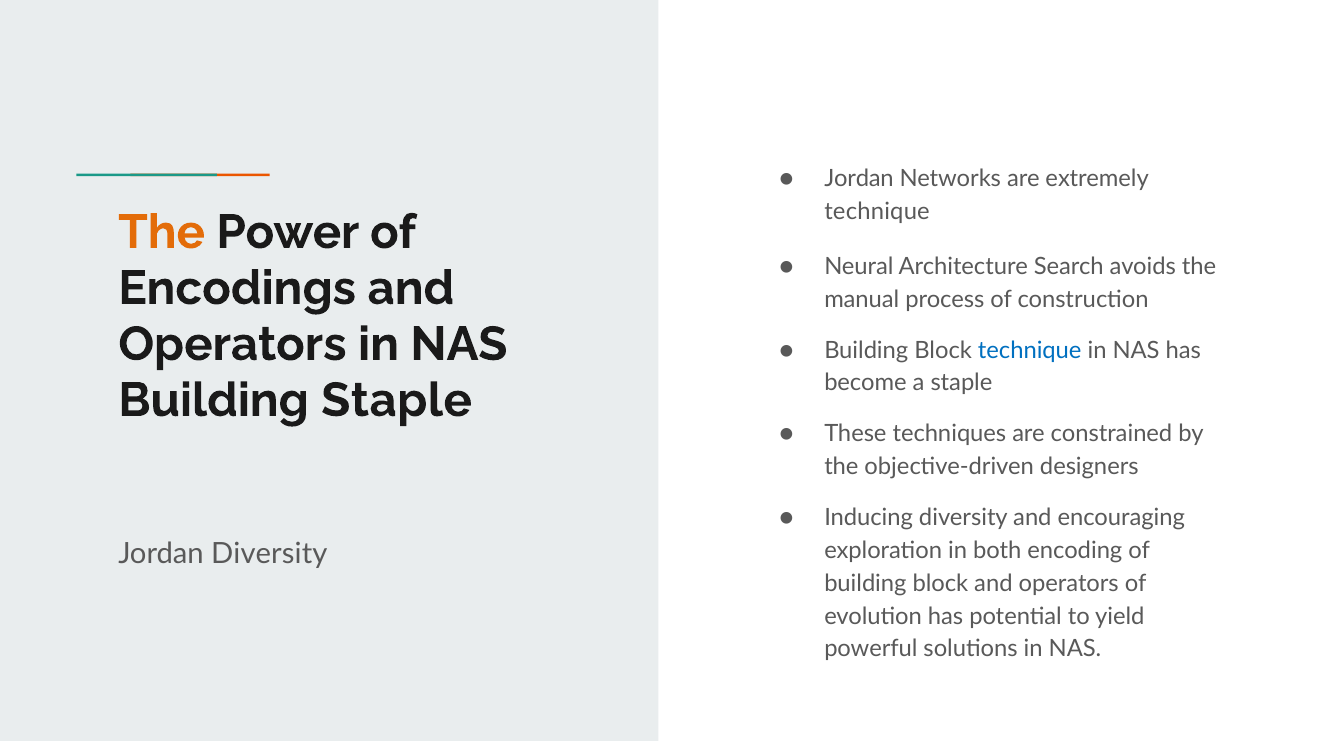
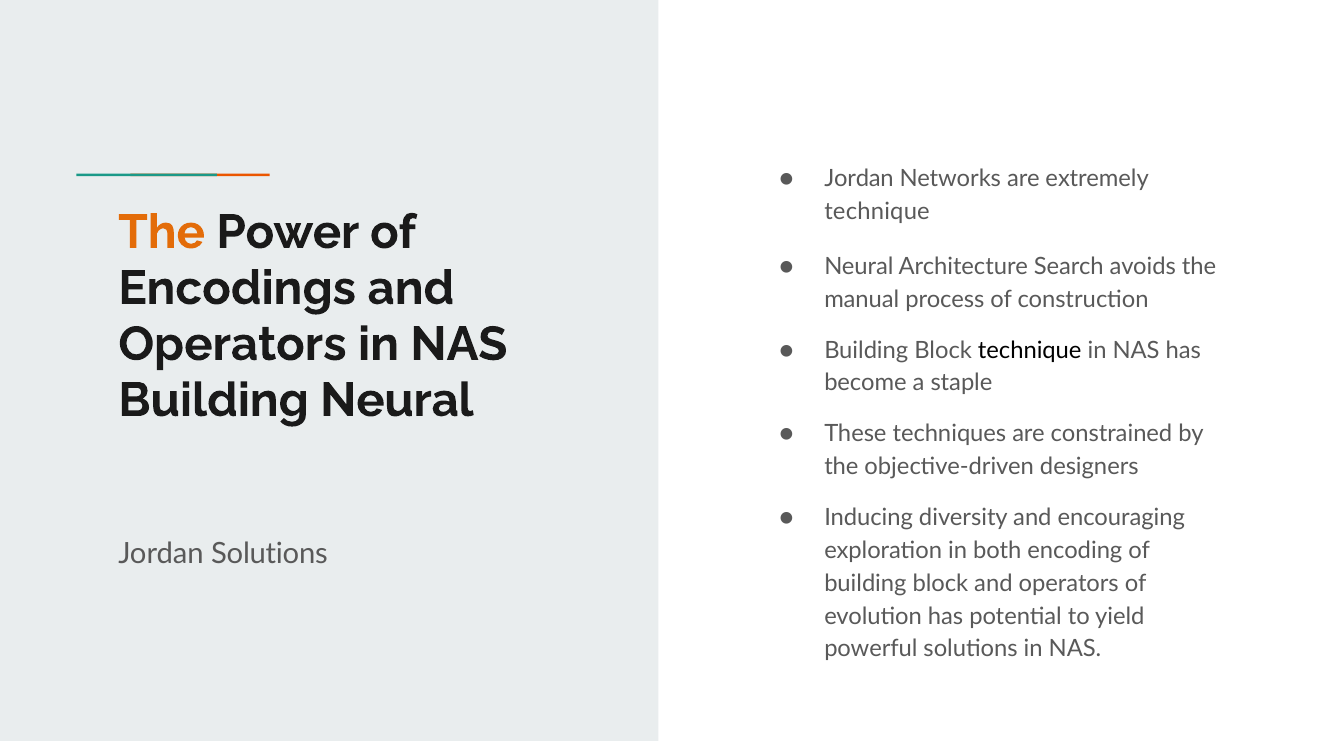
technique at (1030, 350) colour: blue -> black
Building Staple: Staple -> Neural
Jordan Diversity: Diversity -> Solutions
